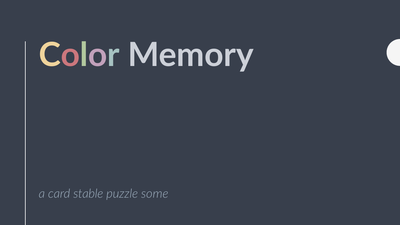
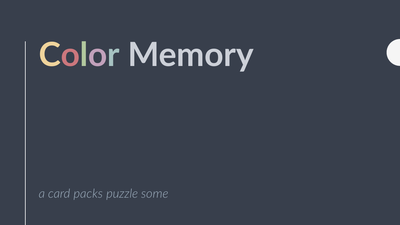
stable: stable -> packs
